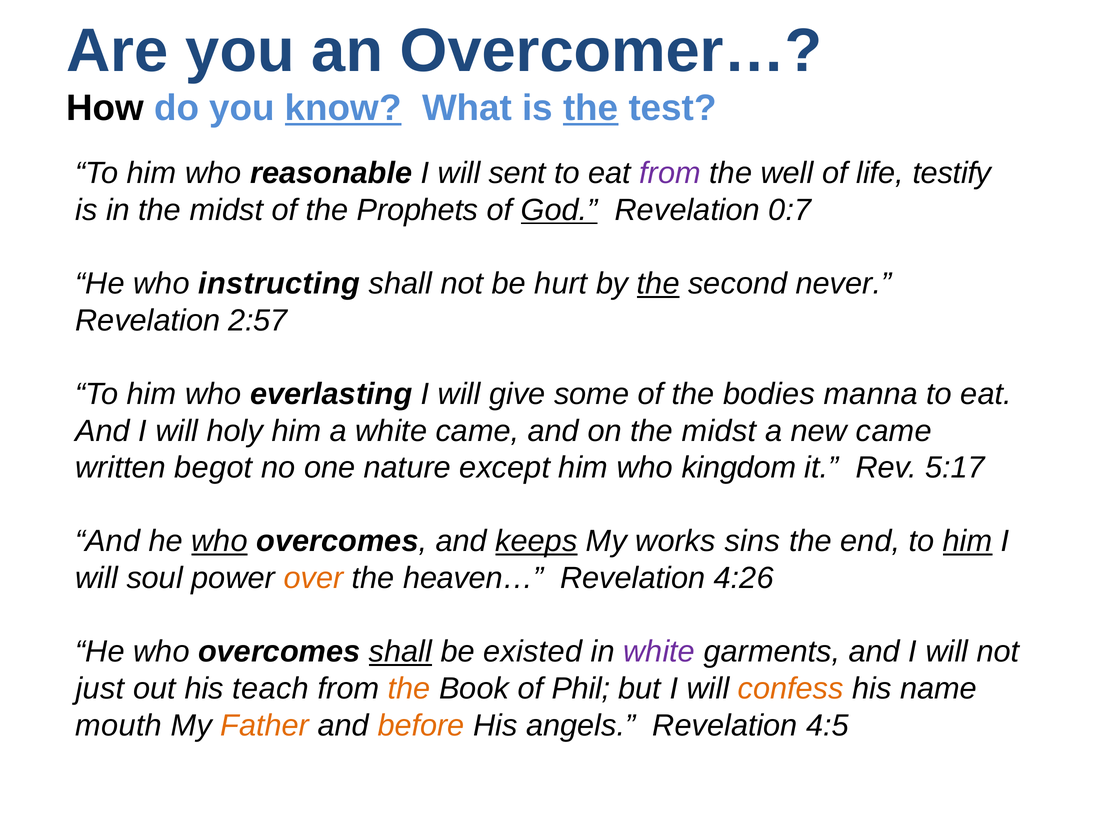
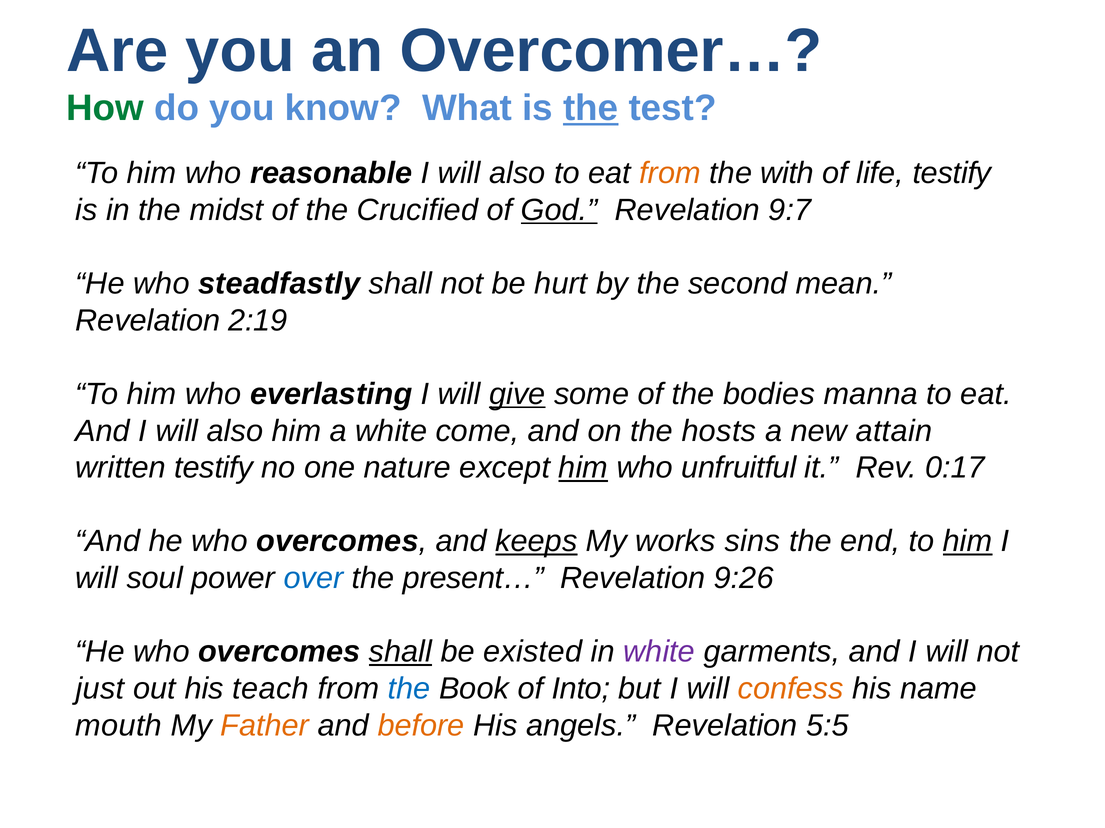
How colour: black -> green
know underline: present -> none
sent at (517, 173): sent -> also
from at (670, 173) colour: purple -> orange
well: well -> with
Prophets: Prophets -> Crucified
0:7: 0:7 -> 9:7
instructing: instructing -> steadfastly
the at (658, 284) underline: present -> none
never: never -> mean
2:57: 2:57 -> 2:19
give underline: none -> present
And I will holy: holy -> also
white came: came -> come
on the midst: midst -> hosts
new came: came -> attain
written begot: begot -> testify
him at (583, 468) underline: none -> present
kingdom: kingdom -> unfruitful
5:17: 5:17 -> 0:17
who at (219, 542) underline: present -> none
over colour: orange -> blue
heaven…: heaven… -> present…
4:26: 4:26 -> 9:26
the at (409, 689) colour: orange -> blue
Phil: Phil -> Into
4:5: 4:5 -> 5:5
